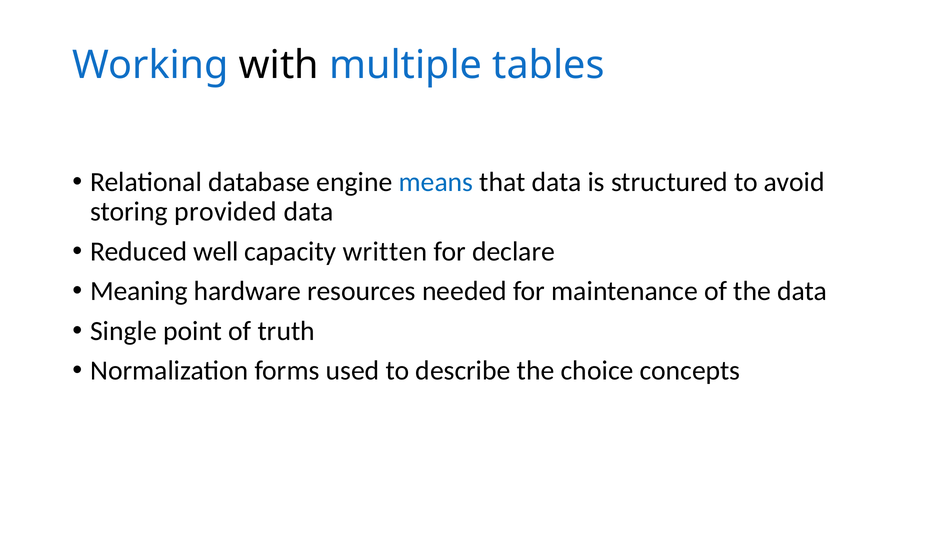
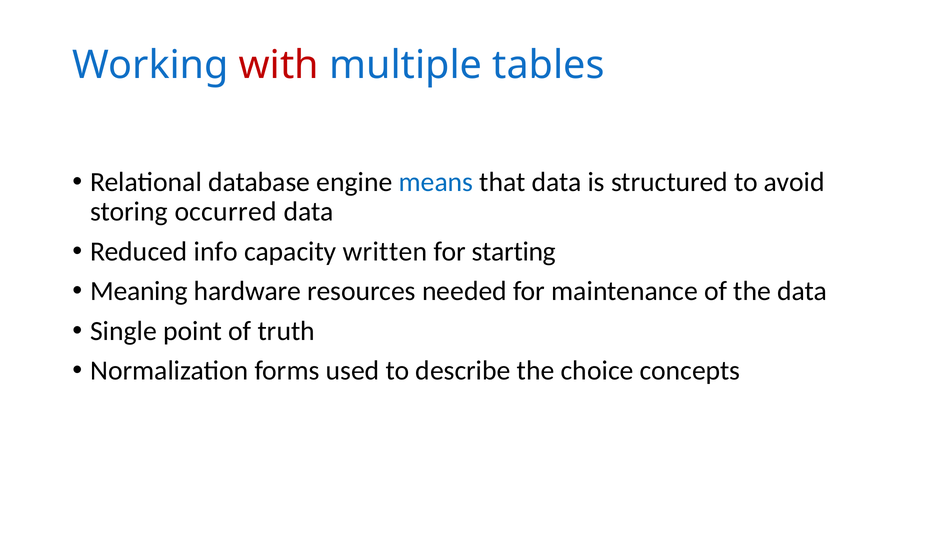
with colour: black -> red
provided: provided -> occurred
well: well -> info
declare: declare -> starting
